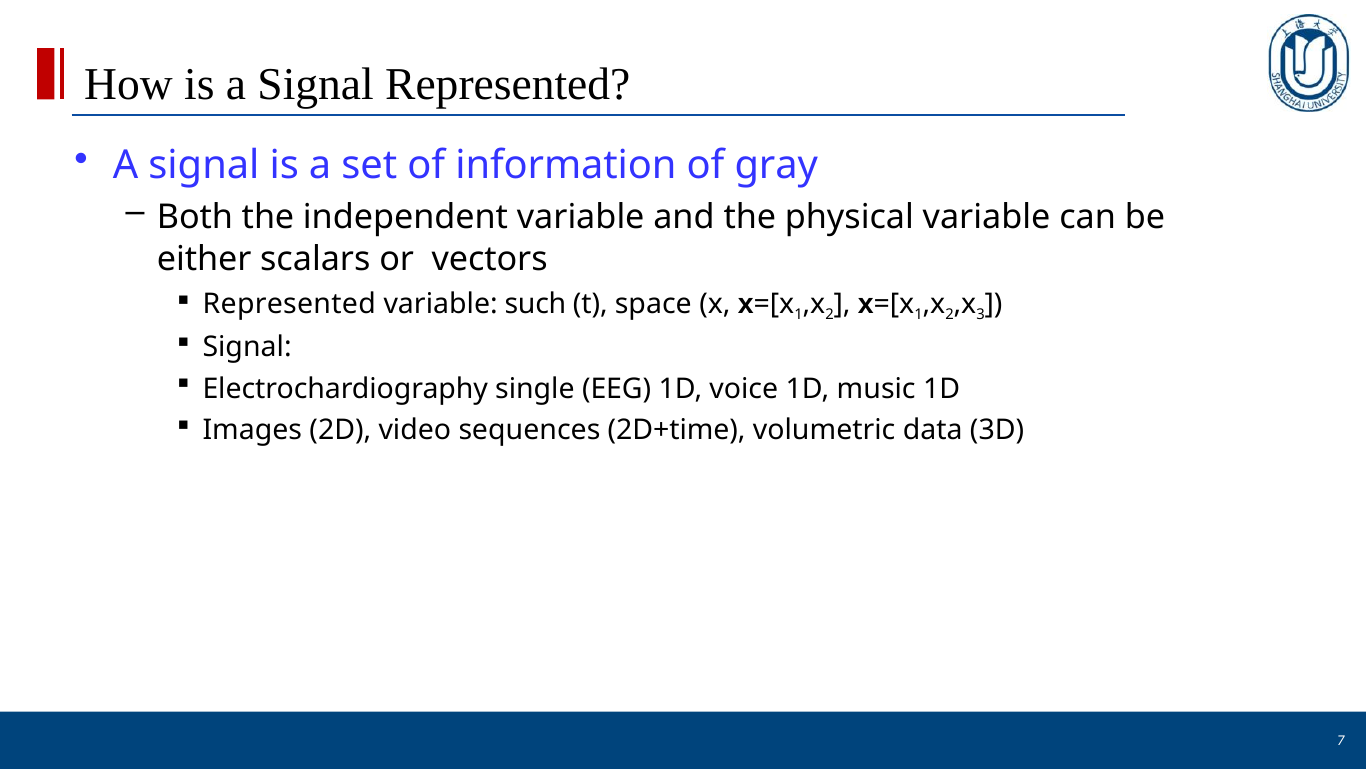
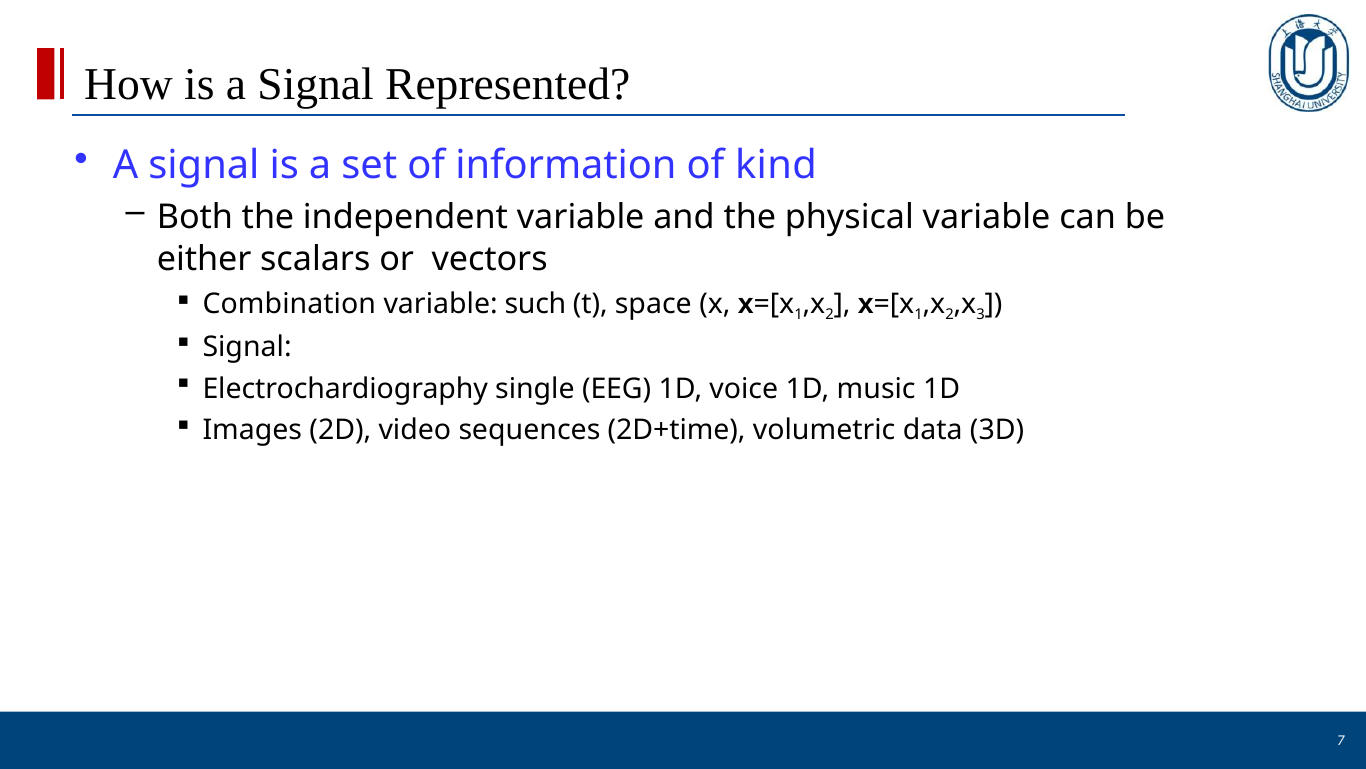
gray: gray -> kind
Represented at (289, 304): Represented -> Combination
